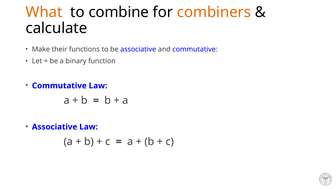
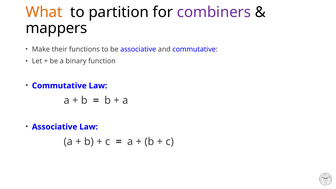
combine: combine -> partition
combiners colour: orange -> purple
calculate: calculate -> mappers
